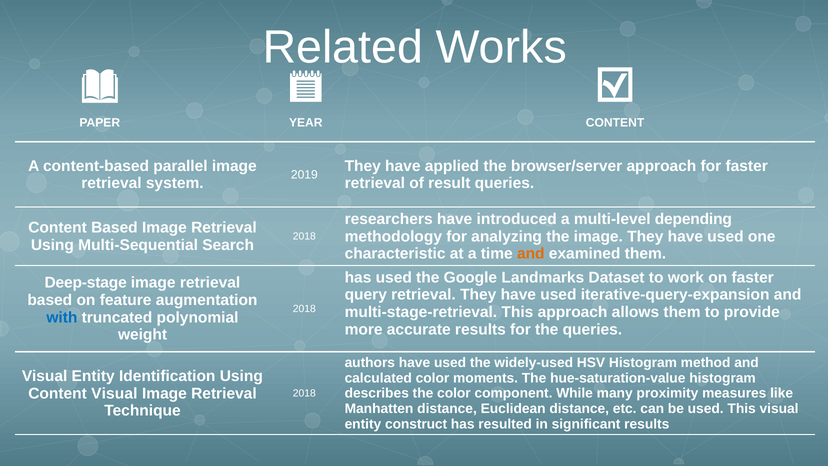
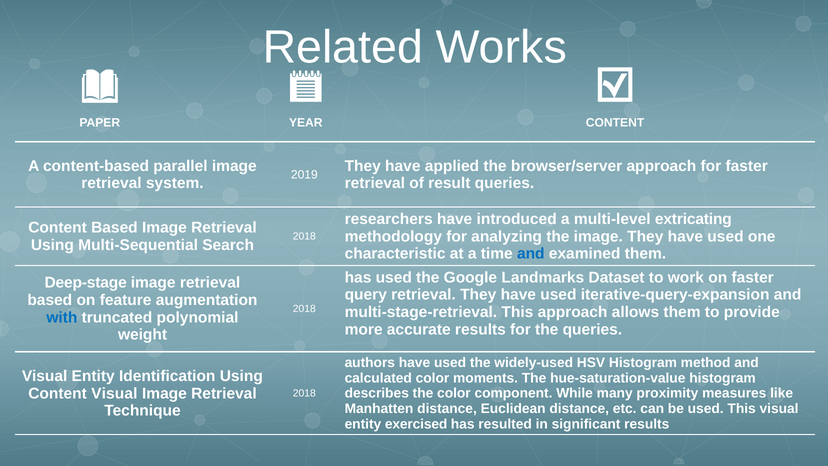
depending: depending -> extricating
and at (531, 254) colour: orange -> blue
construct: construct -> exercised
